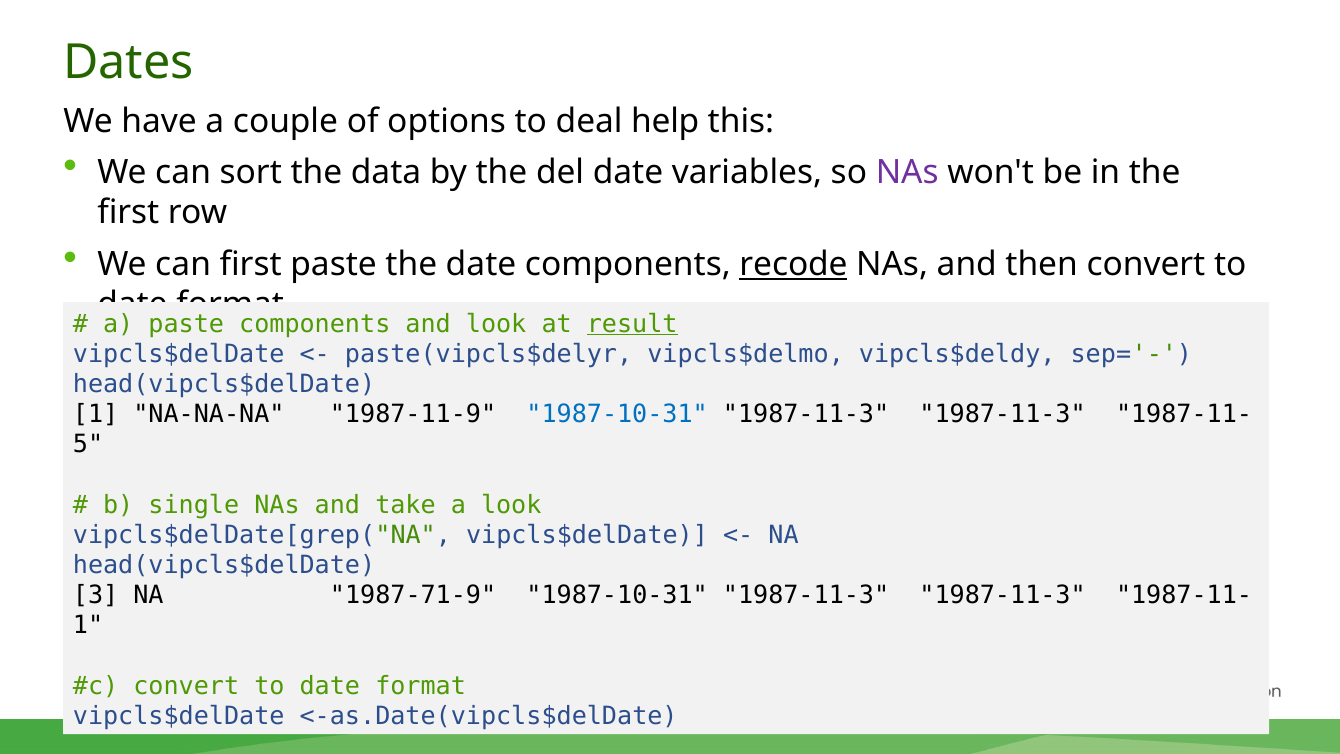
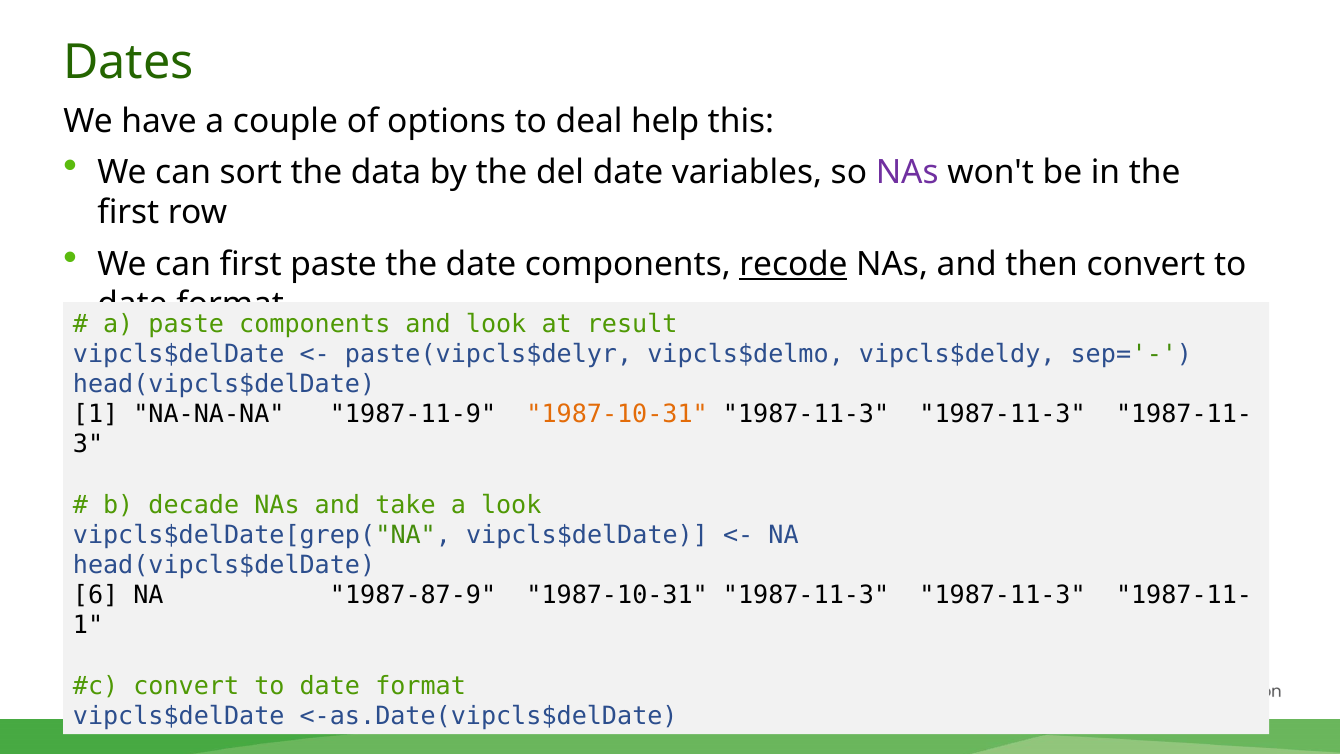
result underline: present -> none
1987-10-31 at (617, 414) colour: blue -> orange
5: 5 -> 3
single: single -> decade
3: 3 -> 6
1987-71-9: 1987-71-9 -> 1987-87-9
